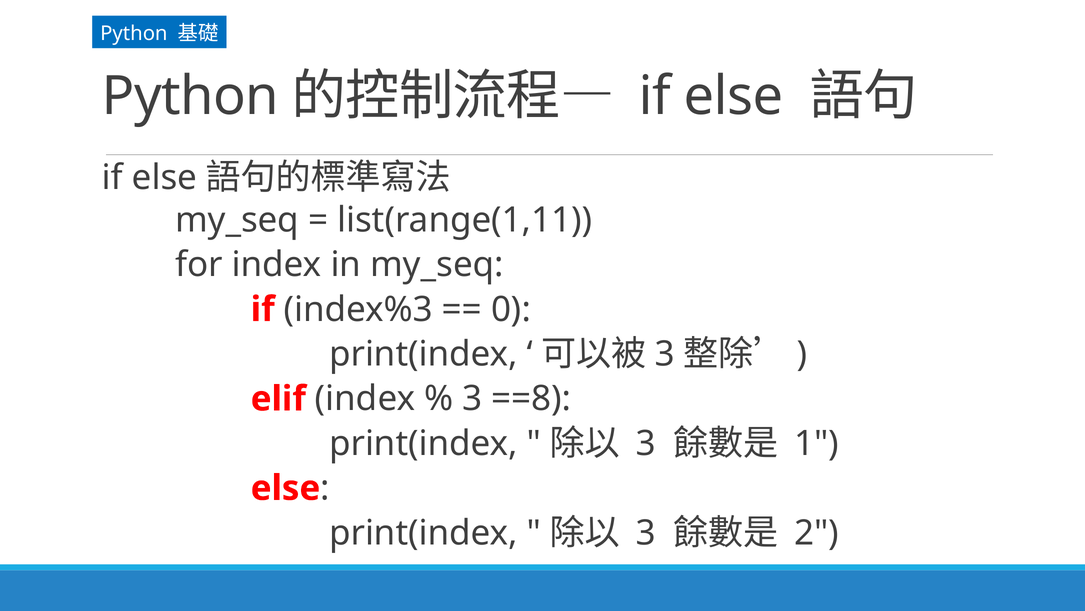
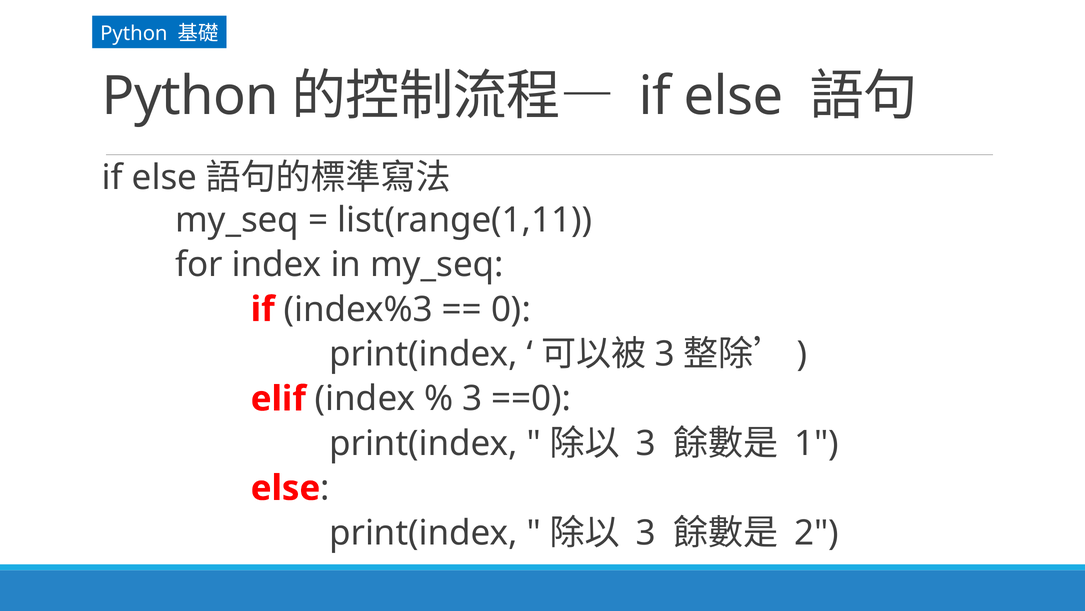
==8: ==8 -> ==0
